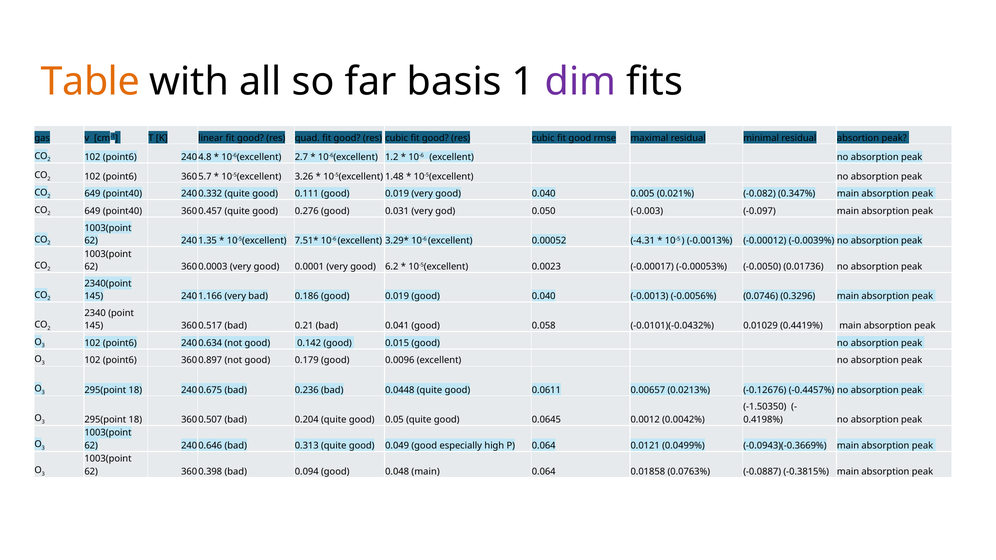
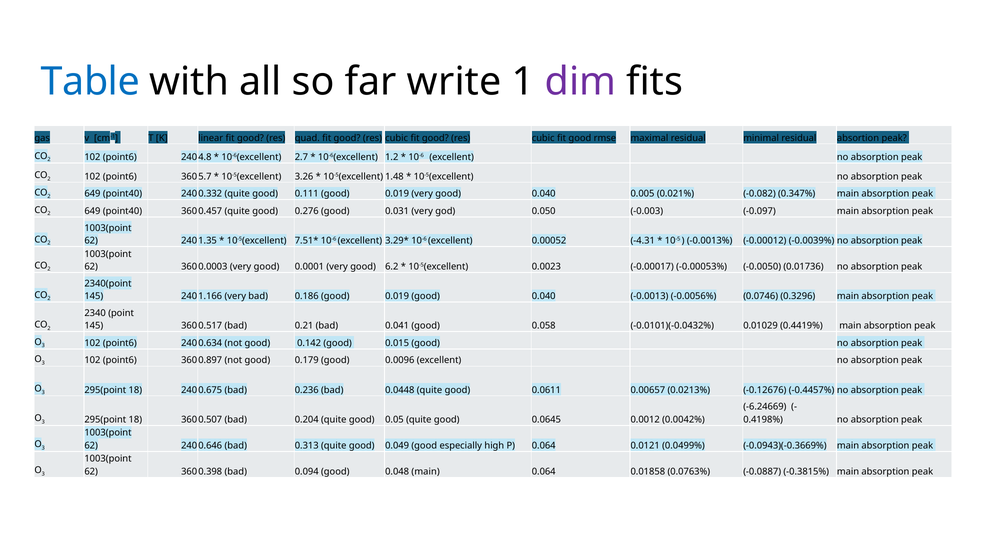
Table colour: orange -> blue
basis: basis -> write
-1.50350: -1.50350 -> -6.24669
